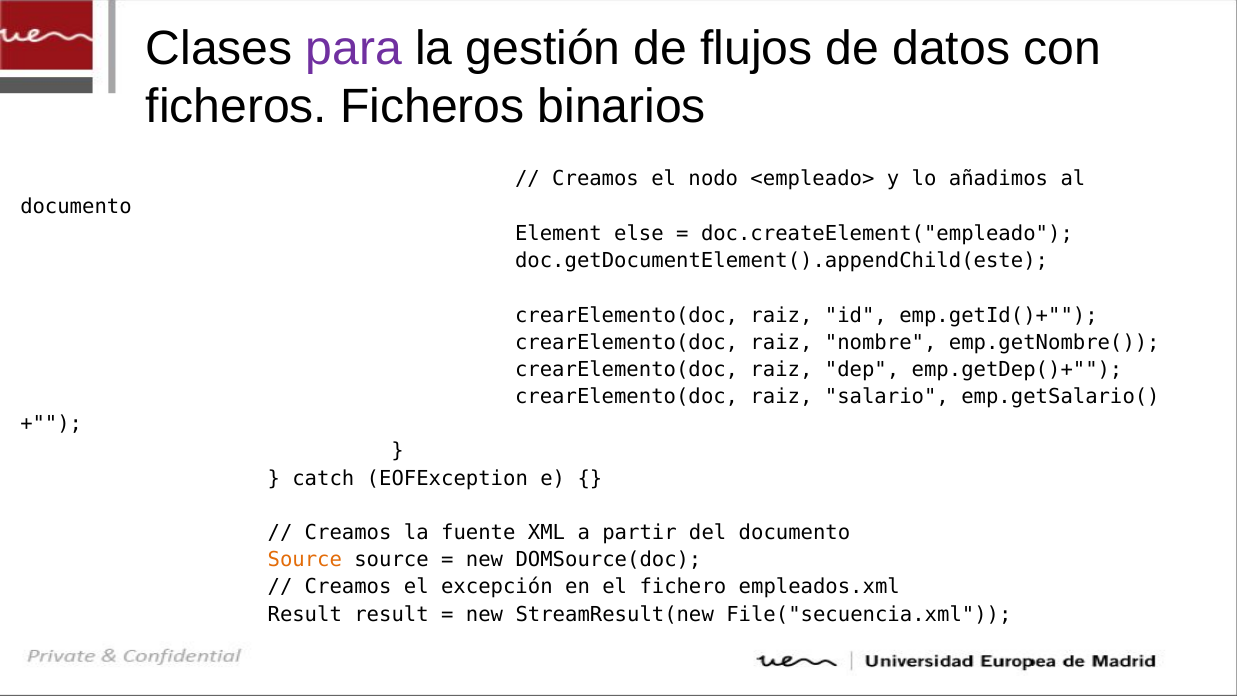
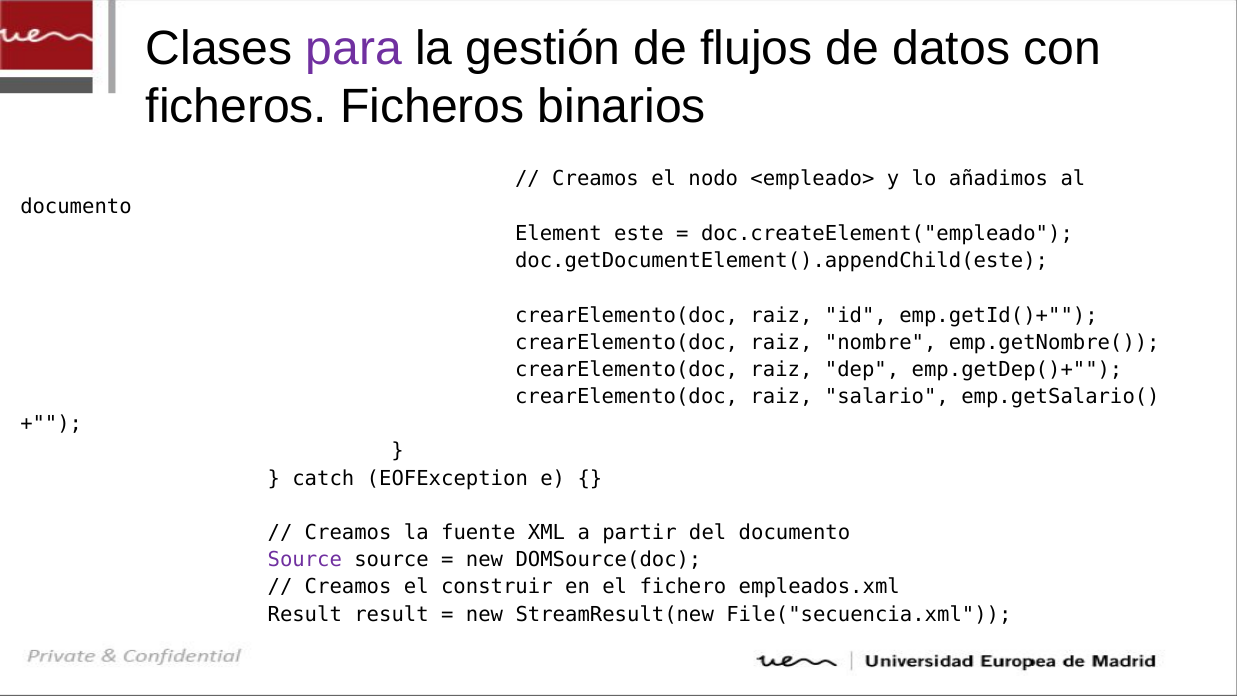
else: else -> este
Source at (305, 560) colour: orange -> purple
excepción: excepción -> construir
